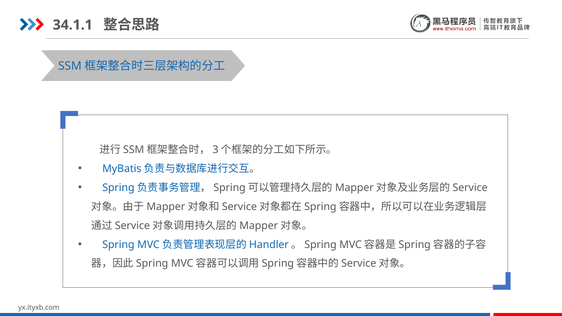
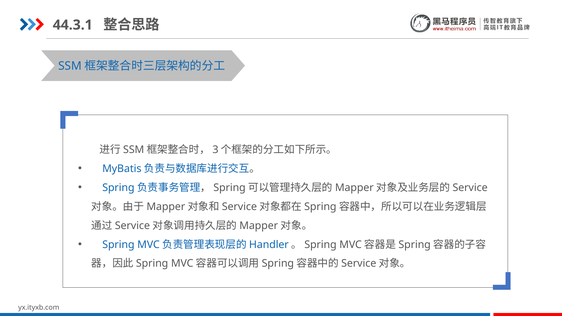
34.1.1: 34.1.1 -> 44.3.1
